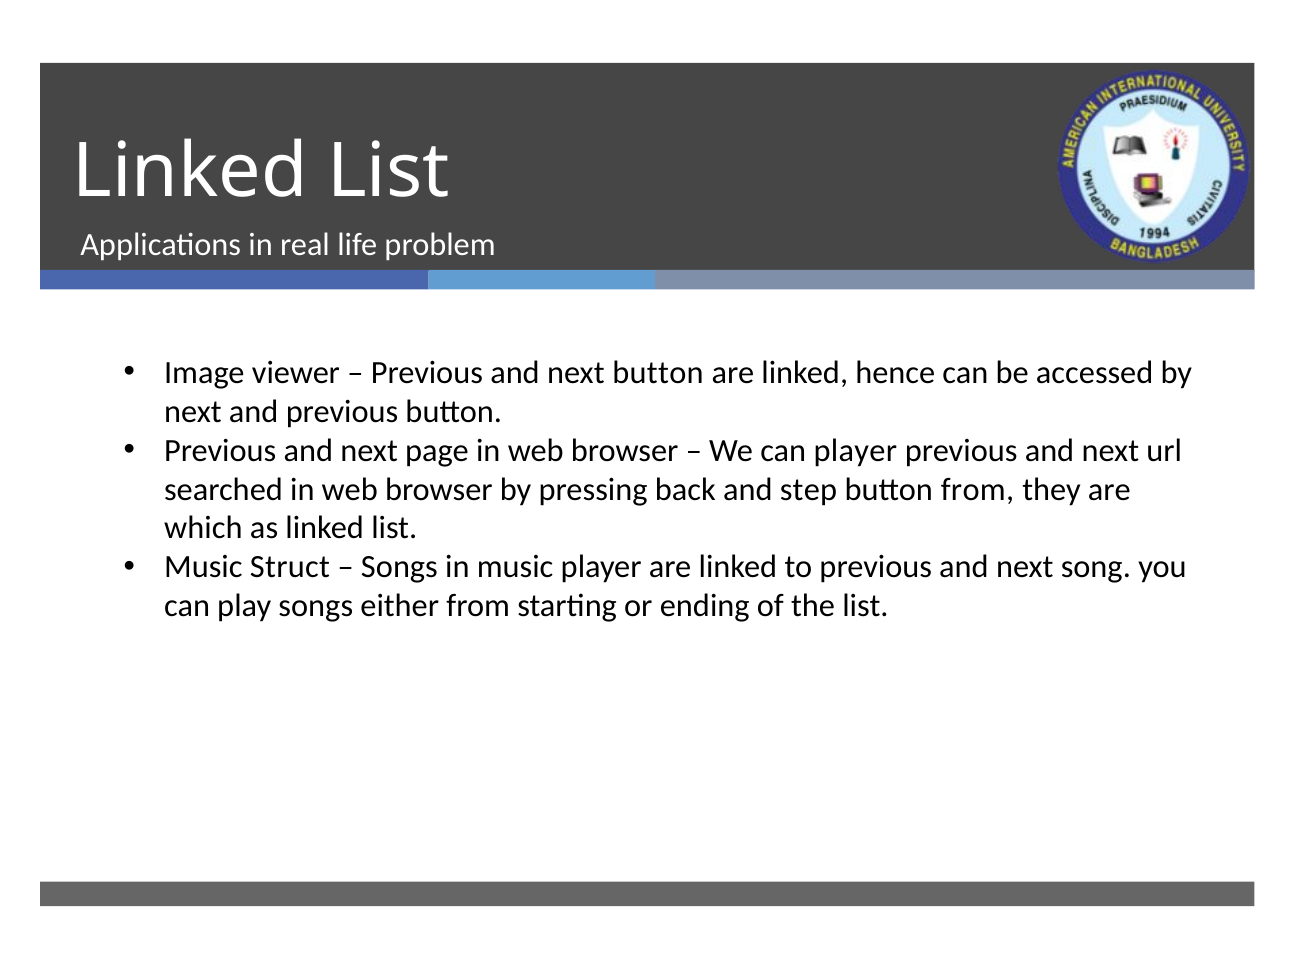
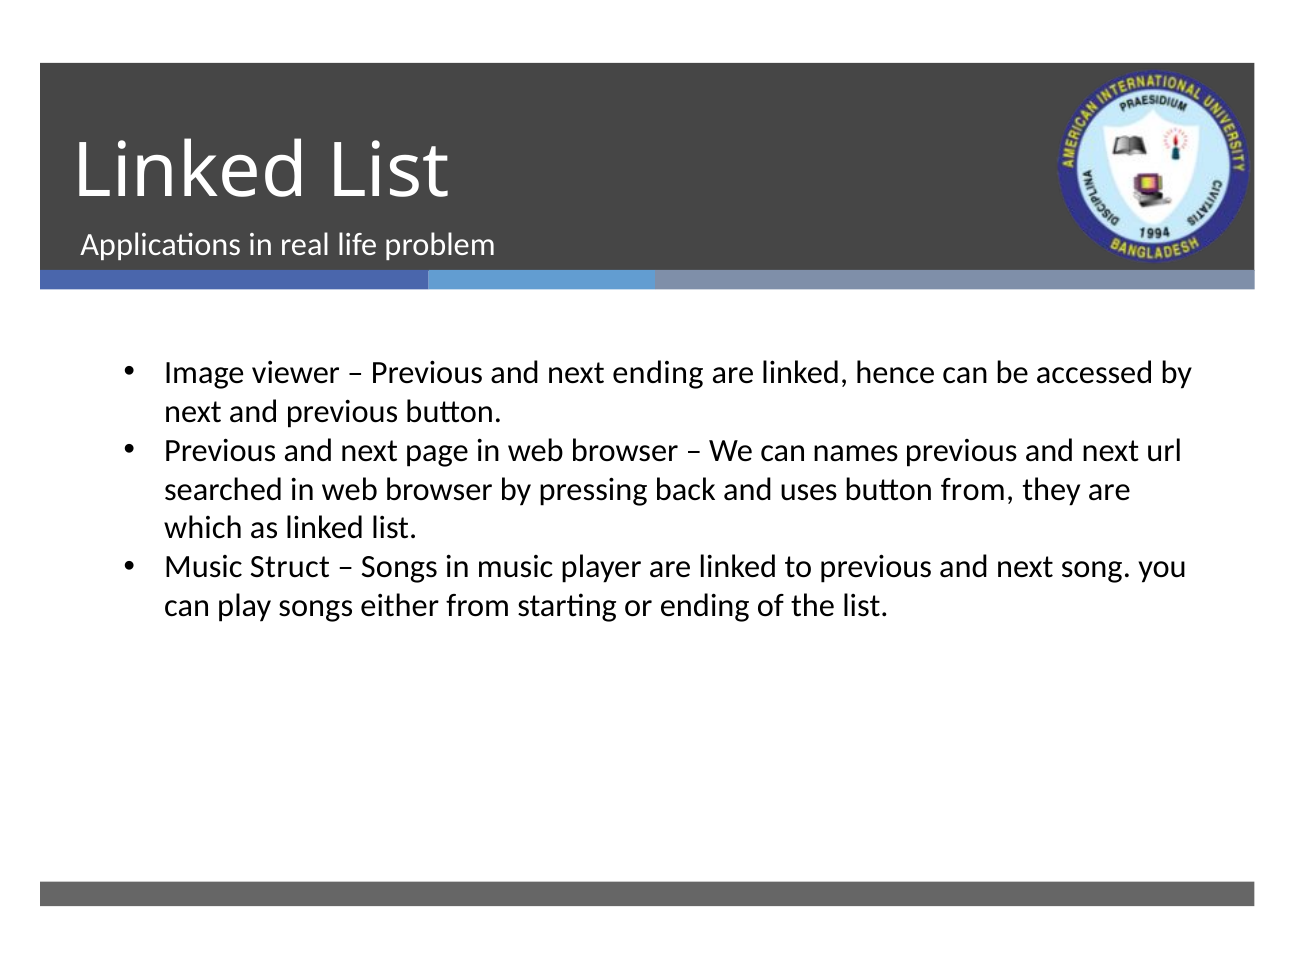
next button: button -> ending
can player: player -> names
step: step -> uses
